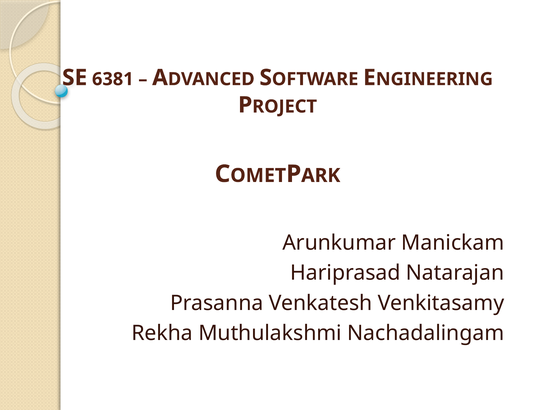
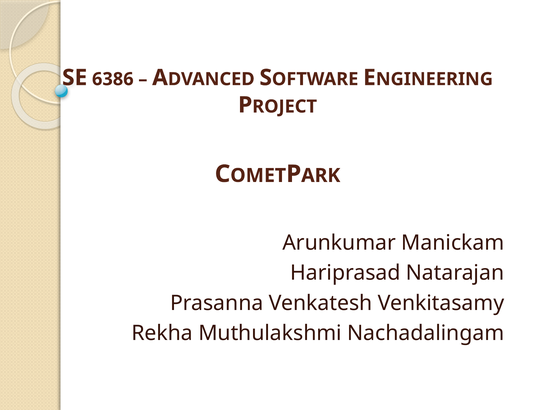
6381: 6381 -> 6386
